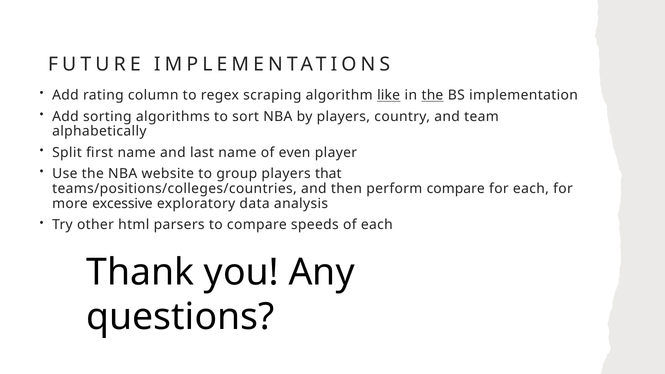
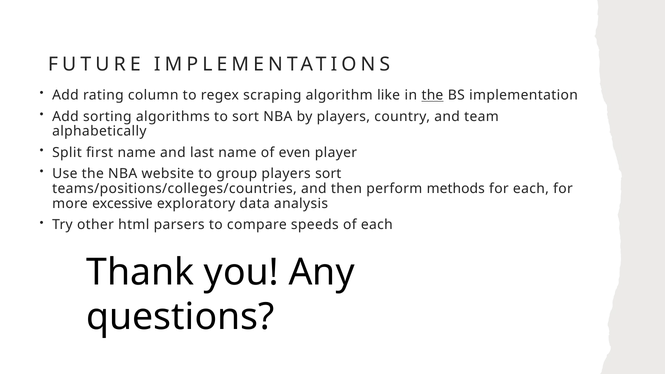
like underline: present -> none
players that: that -> sort
perform compare: compare -> methods
